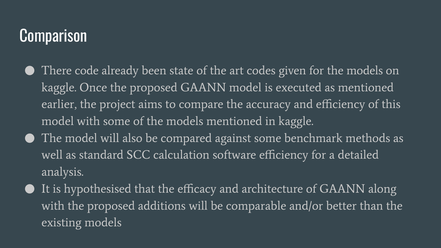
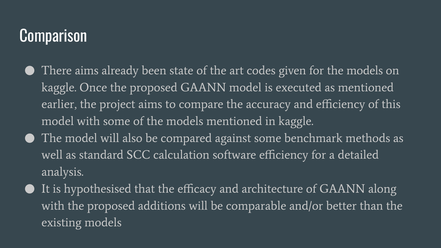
There code: code -> aims
